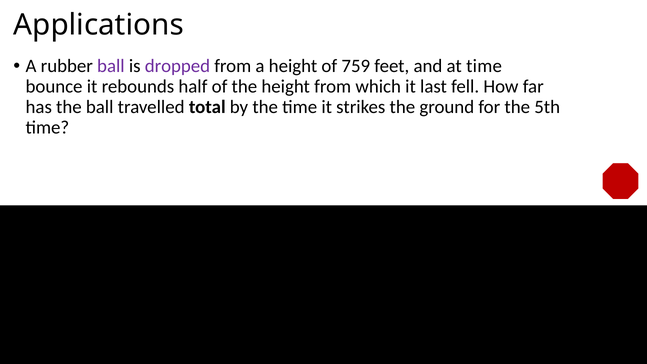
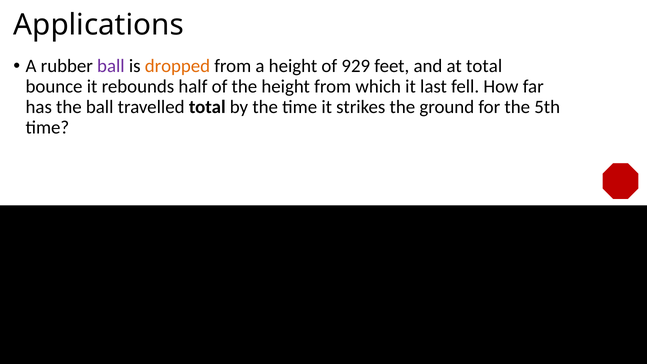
dropped colour: purple -> orange
759: 759 -> 929
at time: time -> total
